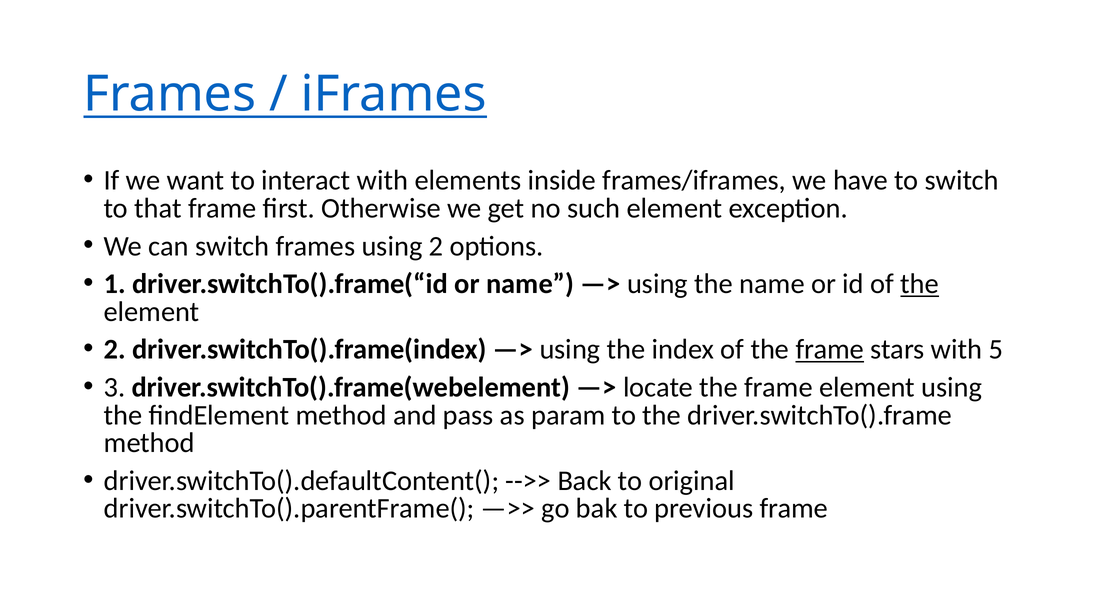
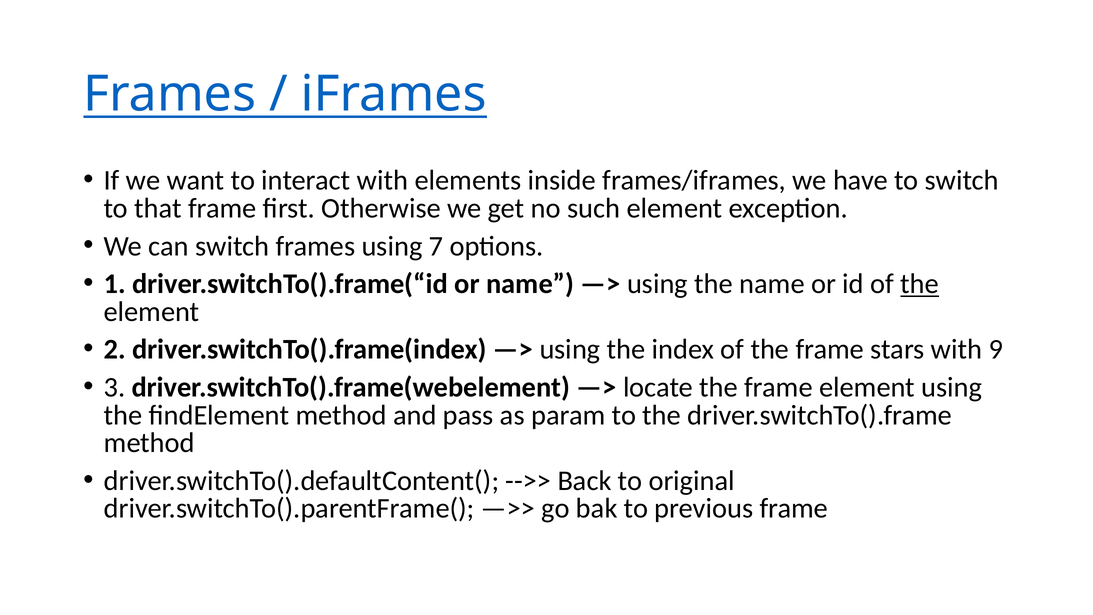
using 2: 2 -> 7
frame at (830, 349) underline: present -> none
5: 5 -> 9
